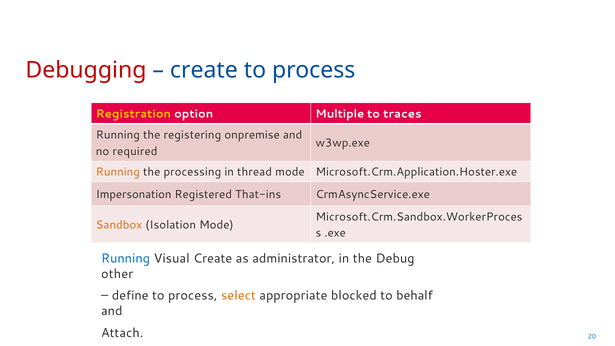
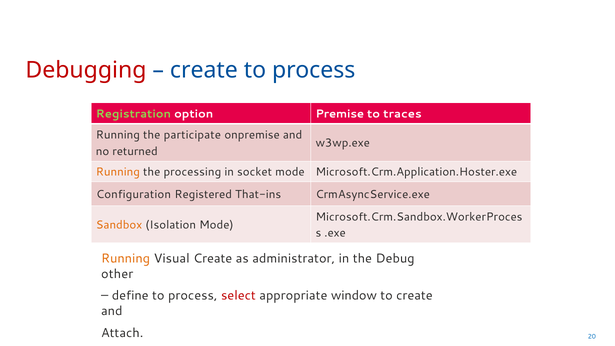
Registration colour: yellow -> light green
Multiple: Multiple -> Premise
registering: registering -> participate
required: required -> returned
thread: thread -> socket
Impersonation: Impersonation -> Configuration
Running at (126, 259) colour: blue -> orange
select colour: orange -> red
blocked: blocked -> window
to behalf: behalf -> create
